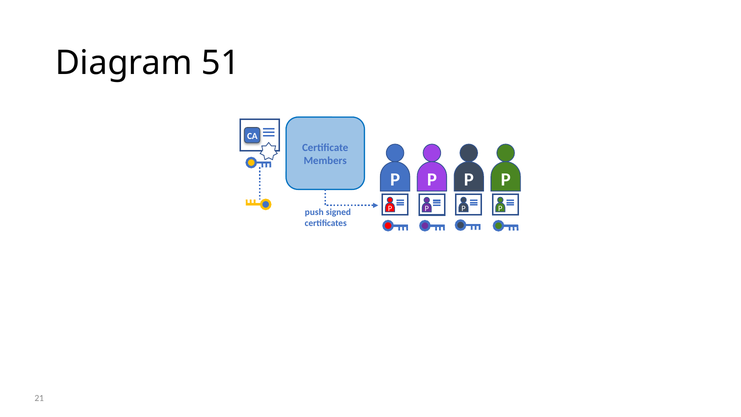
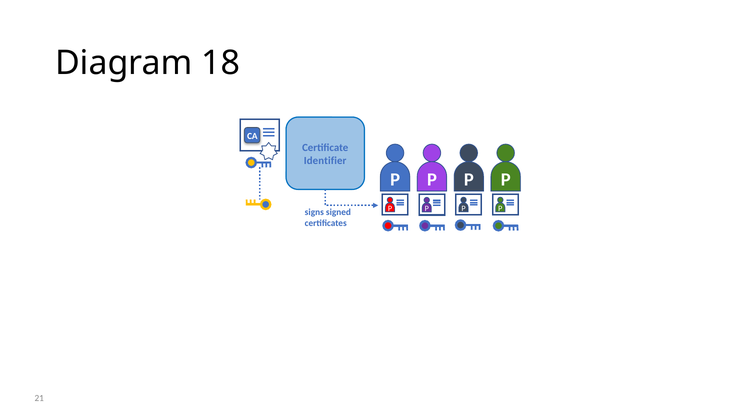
51: 51 -> 18
Members: Members -> Identifier
push: push -> signs
